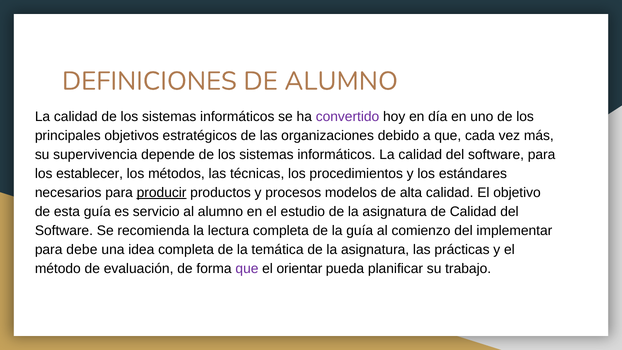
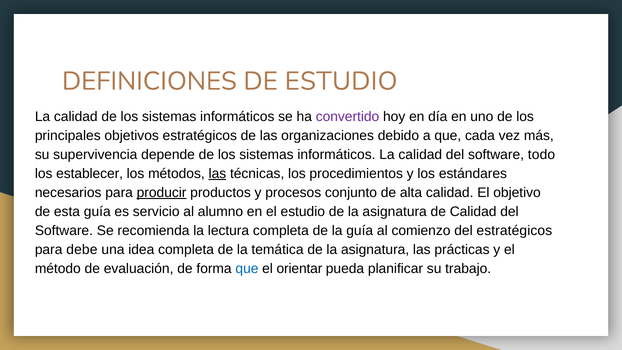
DE ALUMNO: ALUMNO -> ESTUDIO
software para: para -> todo
las at (217, 174) underline: none -> present
modelos: modelos -> conjunto
del implementar: implementar -> estratégicos
que at (247, 269) colour: purple -> blue
